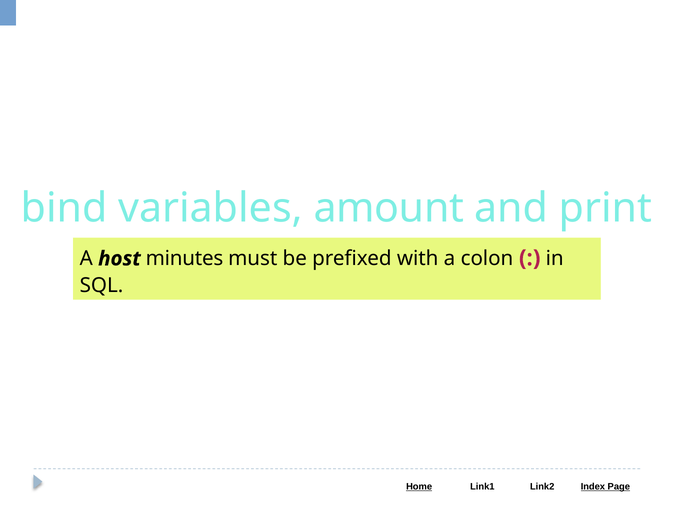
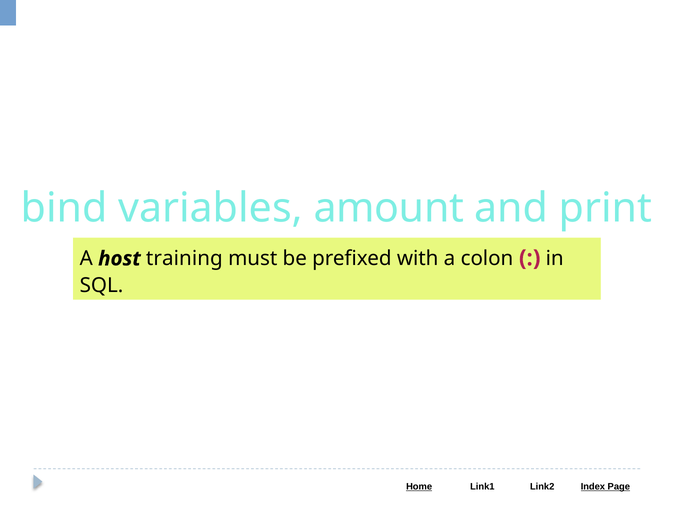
minutes: minutes -> training
